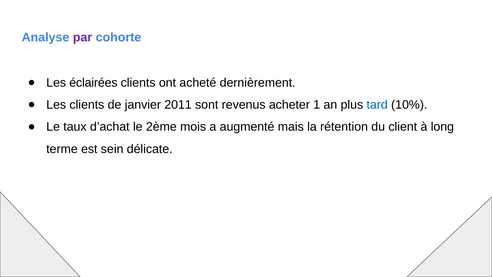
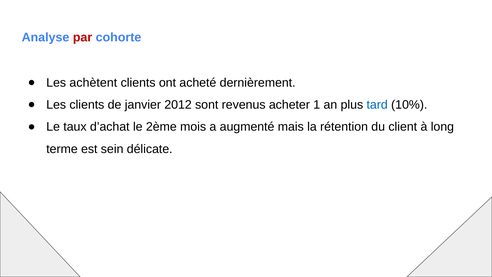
par colour: purple -> red
éclairées: éclairées -> achètent
2011: 2011 -> 2012
